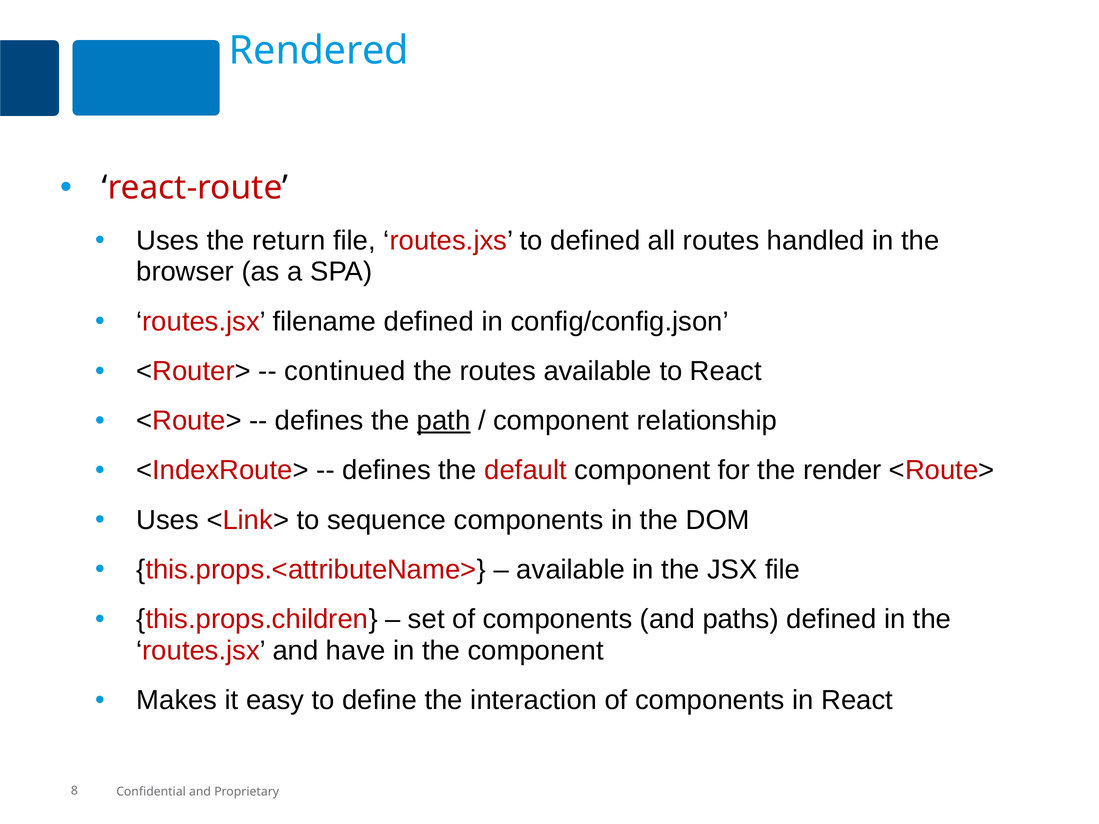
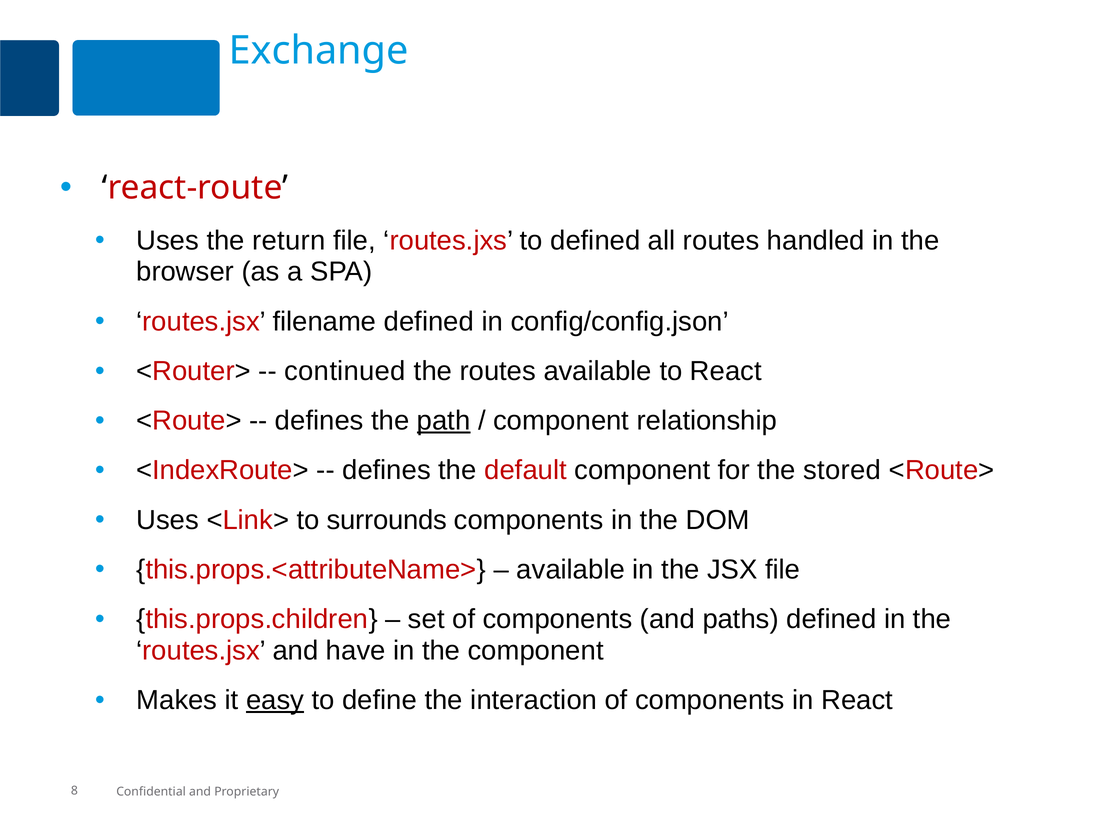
Rendered: Rendered -> Exchange
render: render -> stored
sequence: sequence -> surrounds
easy underline: none -> present
